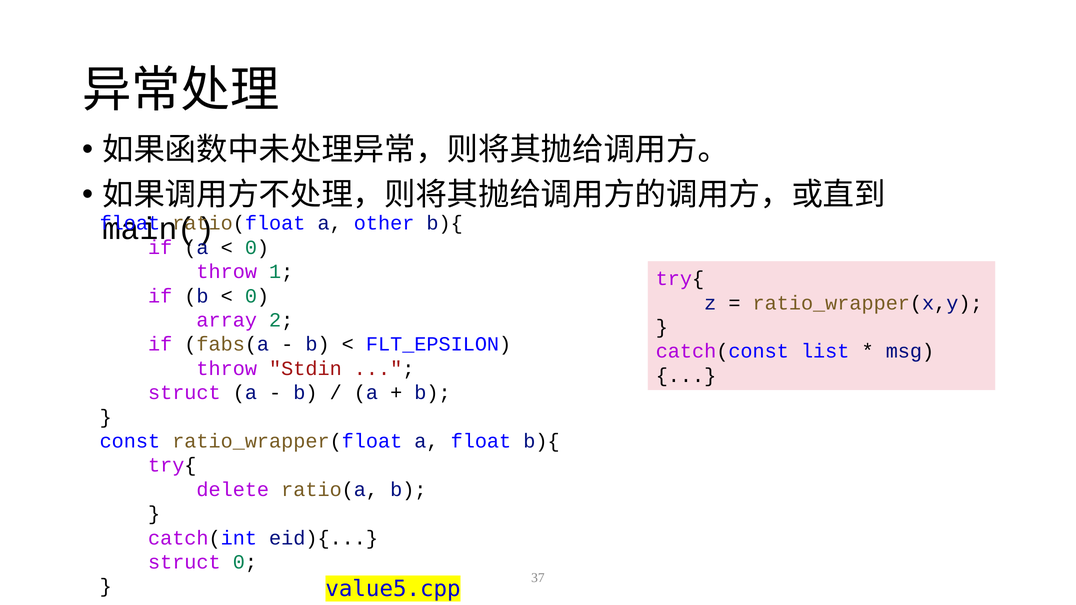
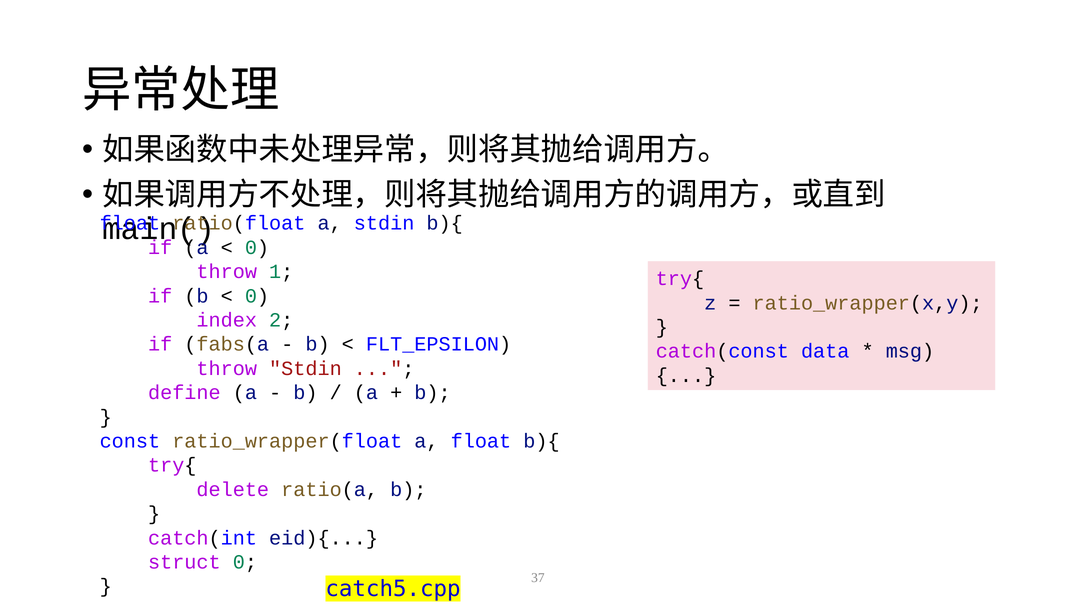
a other: other -> stdin
array: array -> index
list: list -> data
struct at (184, 393): struct -> define
value5.cpp: value5.cpp -> catch5.cpp
